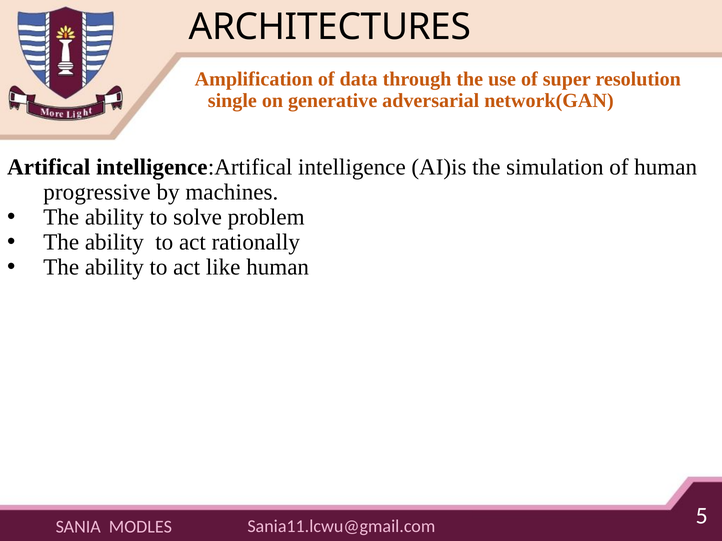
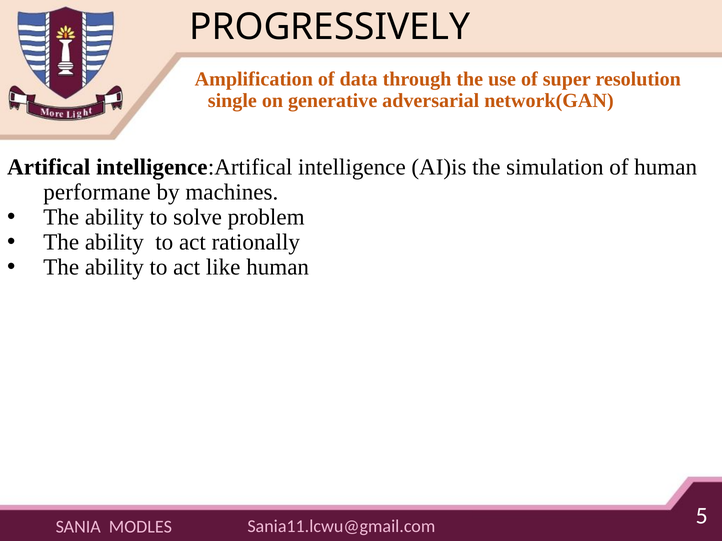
ARCHITECTURES: ARCHITECTURES -> PROGRESSIVELY
progressive: progressive -> performane
